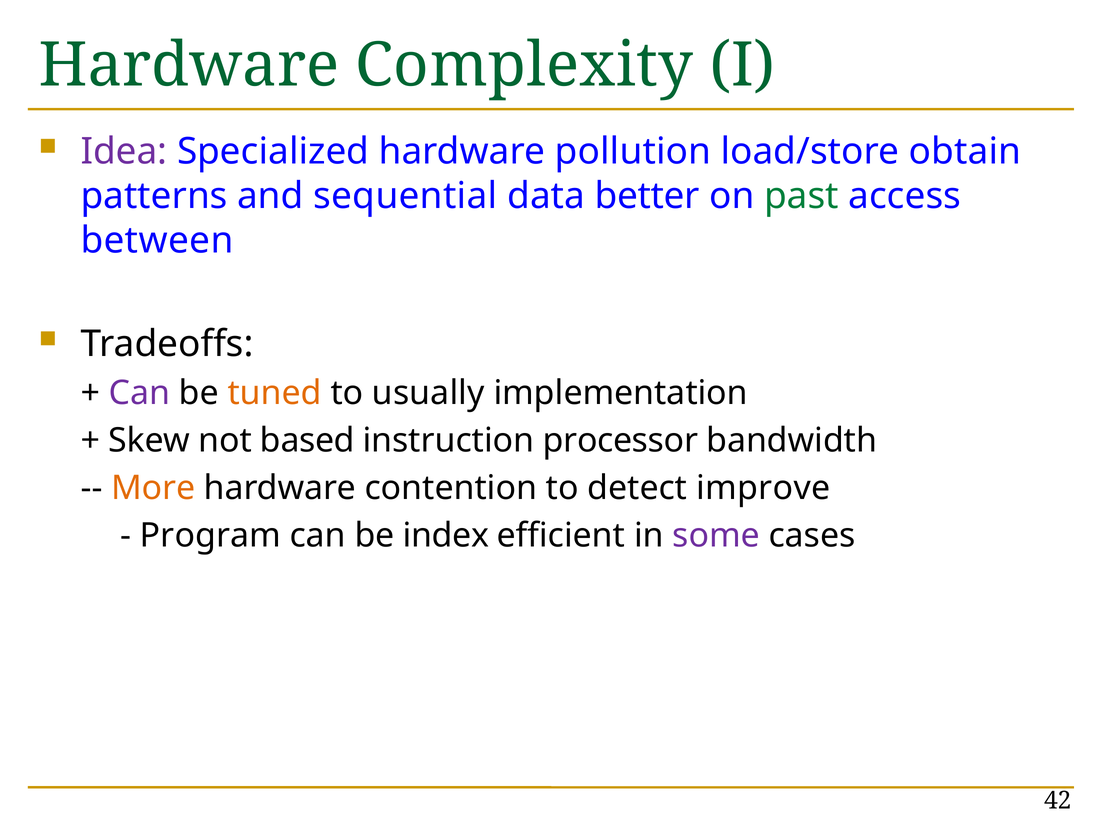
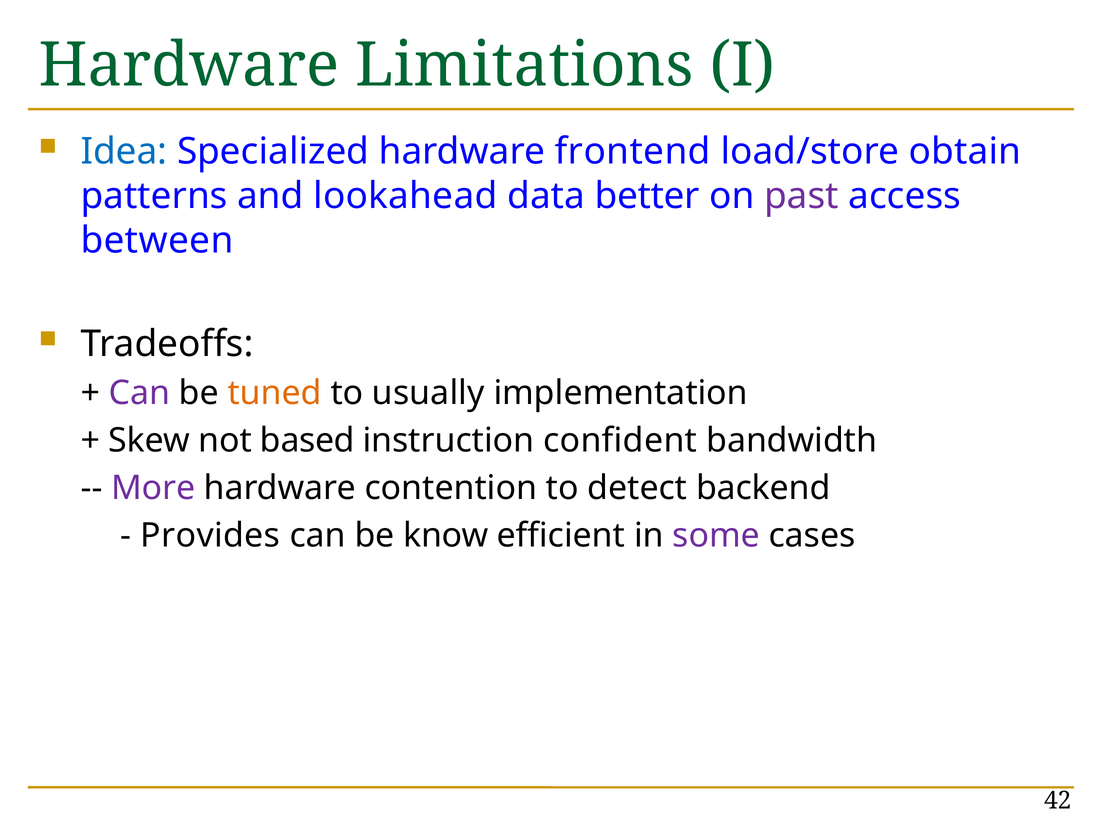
Complexity: Complexity -> Limitations
Idea colour: purple -> blue
pollution: pollution -> frontend
sequential: sequential -> lookahead
past colour: green -> purple
processor: processor -> confident
More colour: orange -> purple
improve: improve -> backend
Program: Program -> Provides
index: index -> know
